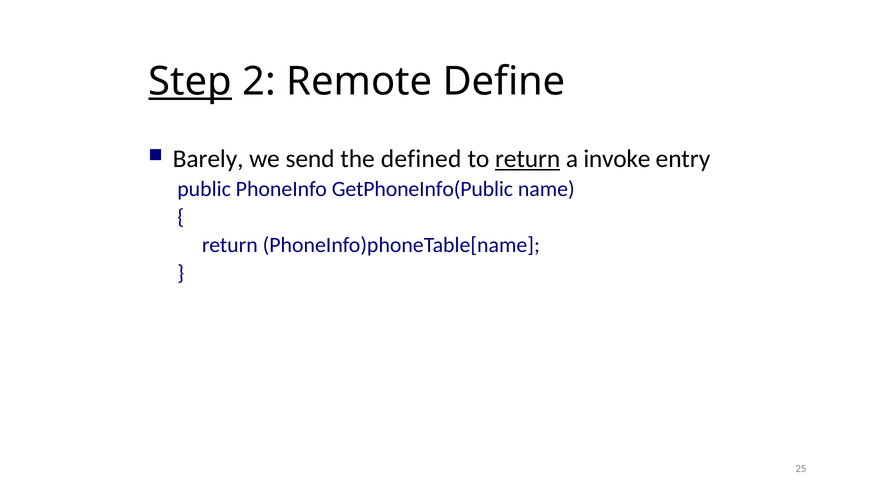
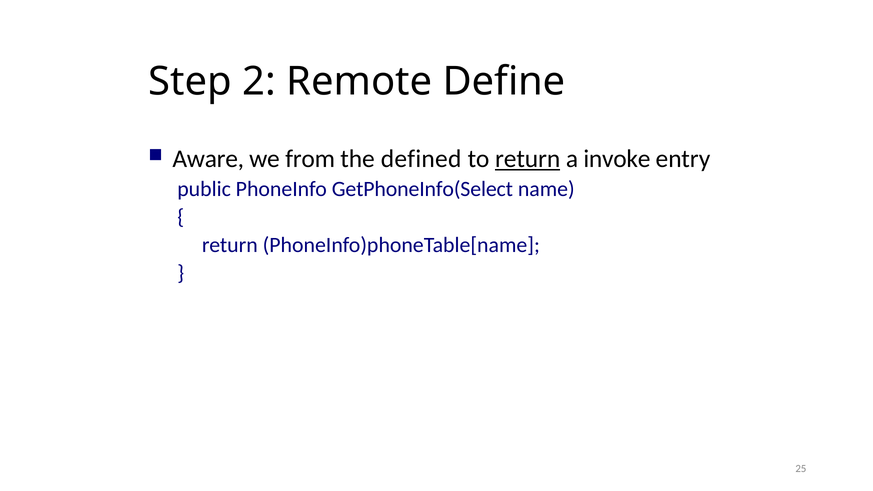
Step underline: present -> none
Barely: Barely -> Aware
send: send -> from
GetPhoneInfo(Public: GetPhoneInfo(Public -> GetPhoneInfo(Select
